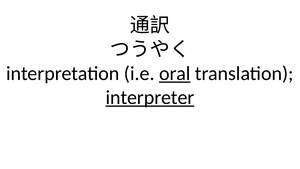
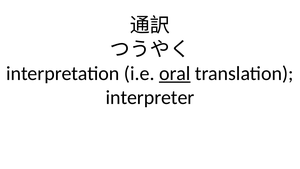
interpreter underline: present -> none
